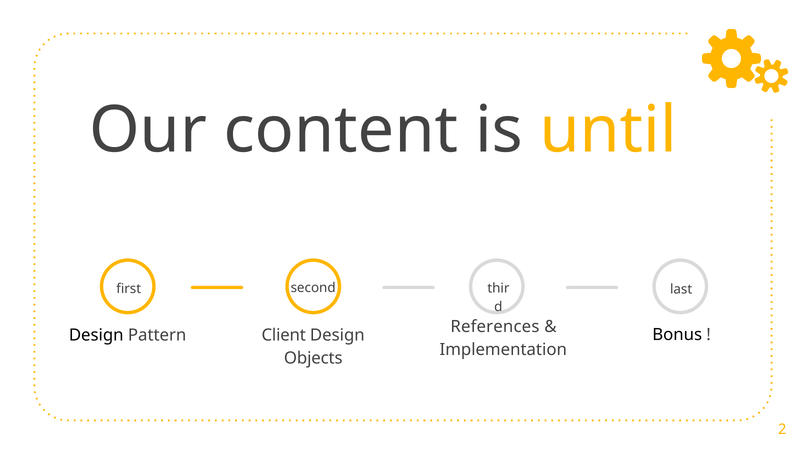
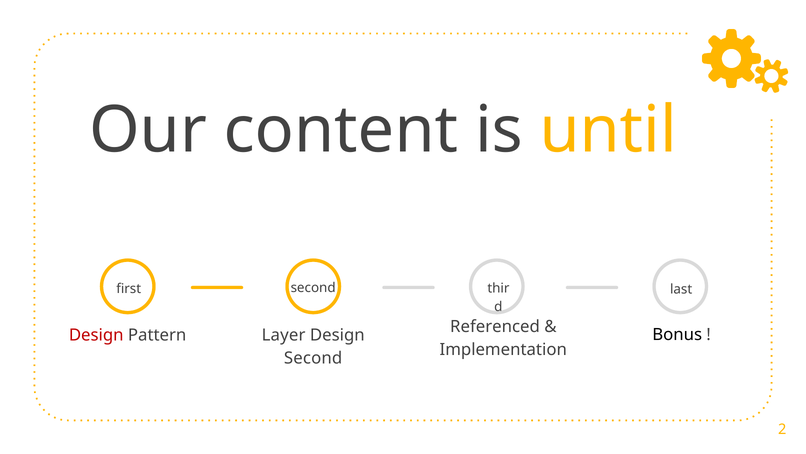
References: References -> Referenced
Design at (96, 335) colour: black -> red
Client: Client -> Layer
Objects at (313, 358): Objects -> Second
